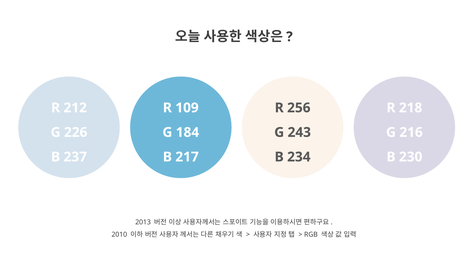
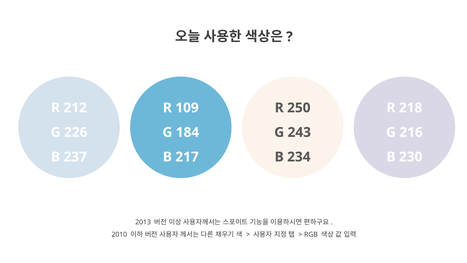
256: 256 -> 250
